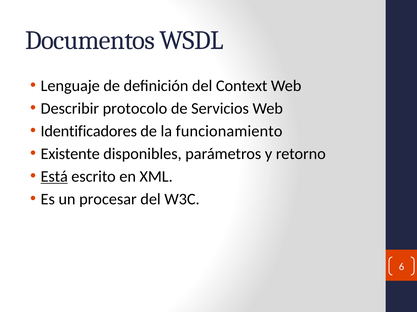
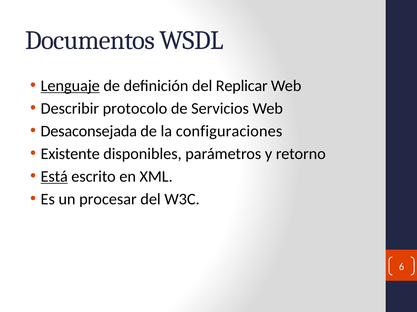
Lenguaje underline: none -> present
Context: Context -> Replicar
Identificadores: Identificadores -> Desaconsejada
funcionamiento: funcionamiento -> configuraciones
